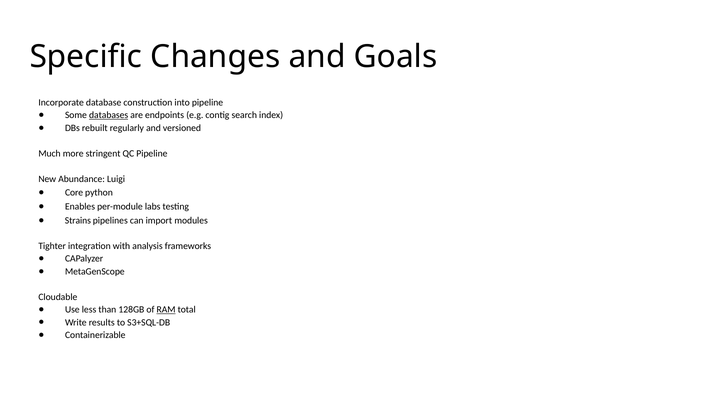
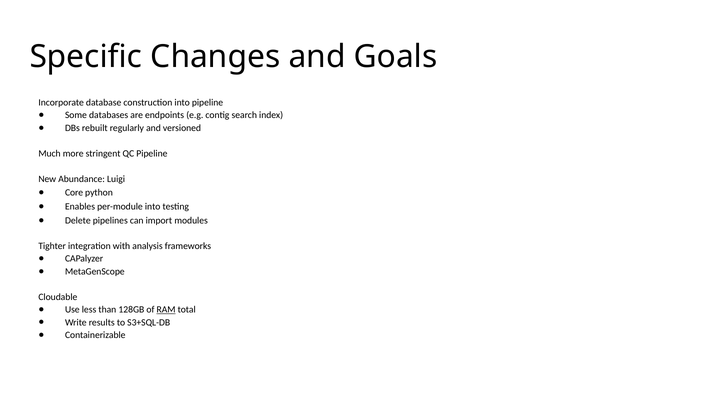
databases underline: present -> none
per-module labs: labs -> into
Strains: Strains -> Delete
